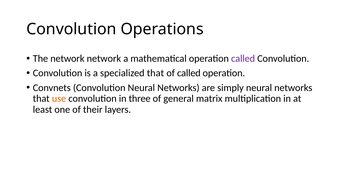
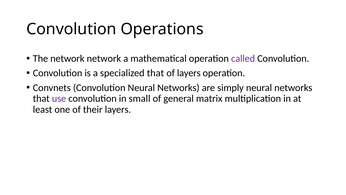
of called: called -> layers
use colour: orange -> purple
three: three -> small
